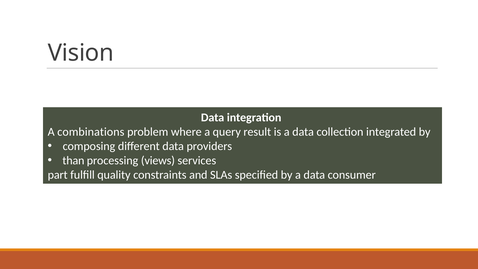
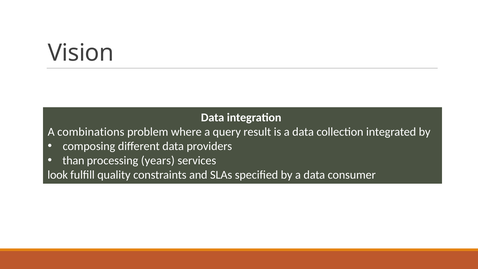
views: views -> years
part: part -> look
